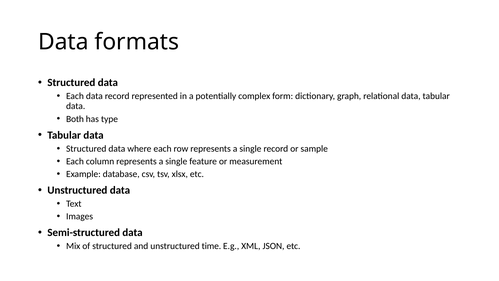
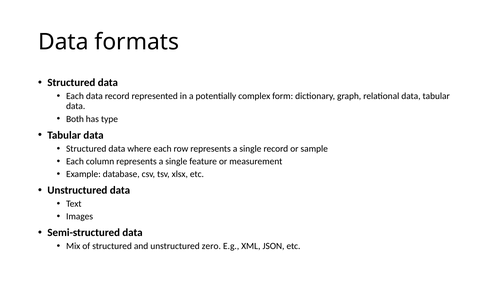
time: time -> zero
